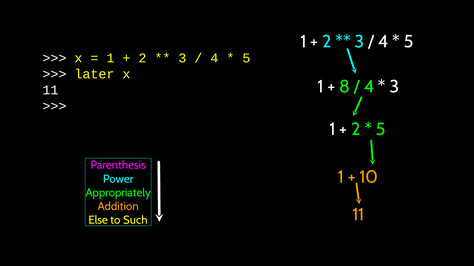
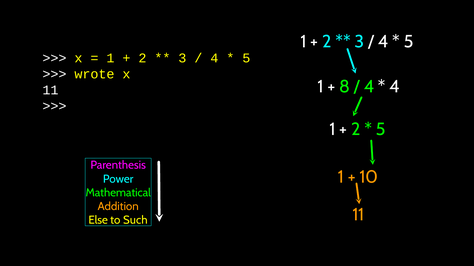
later: later -> wrote
3 at (394, 87): 3 -> 4
Appropriately: Appropriately -> Mathematical
